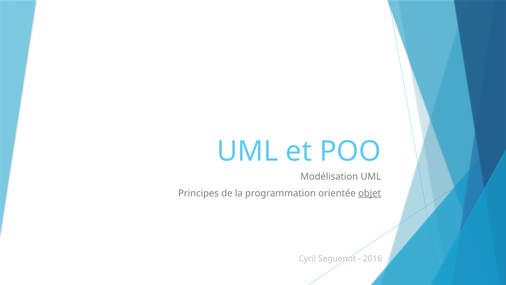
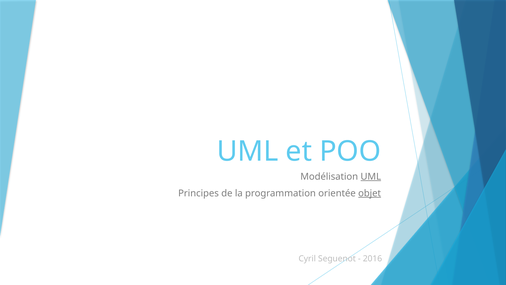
UML at (371, 176) underline: none -> present
